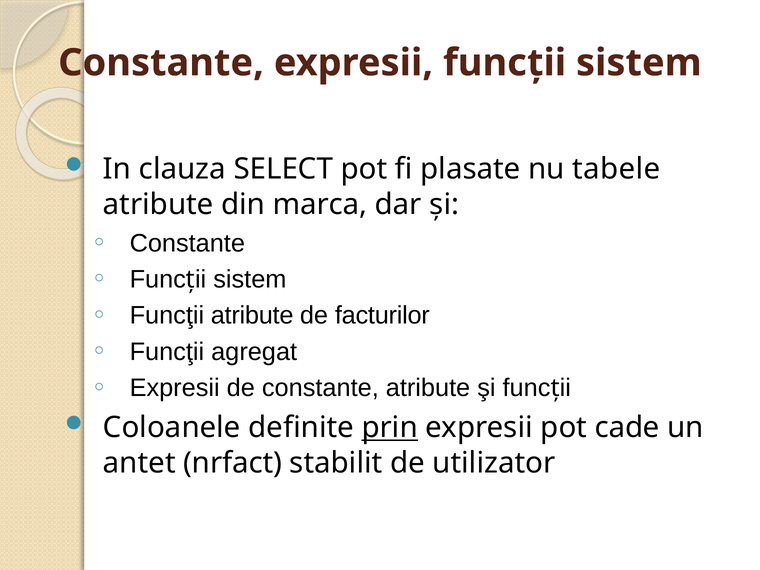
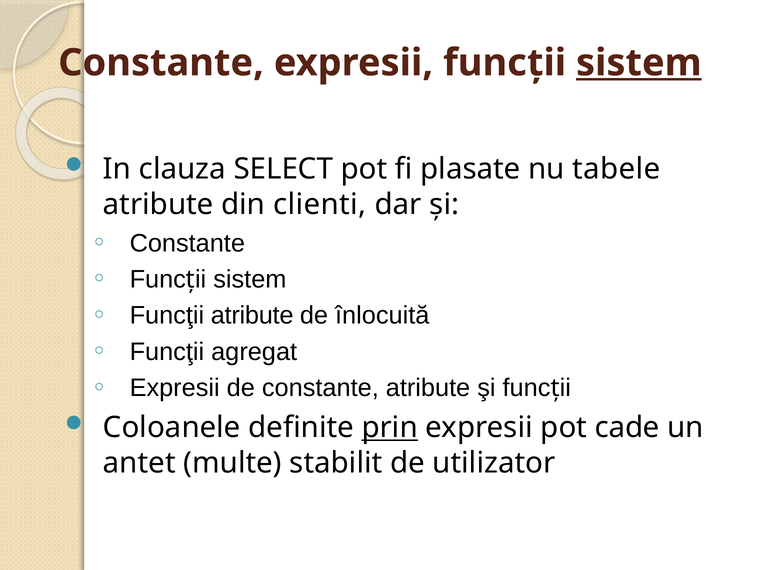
sistem at (639, 63) underline: none -> present
marca: marca -> clienti
facturilor: facturilor -> înlocuită
nrfact: nrfact -> multe
